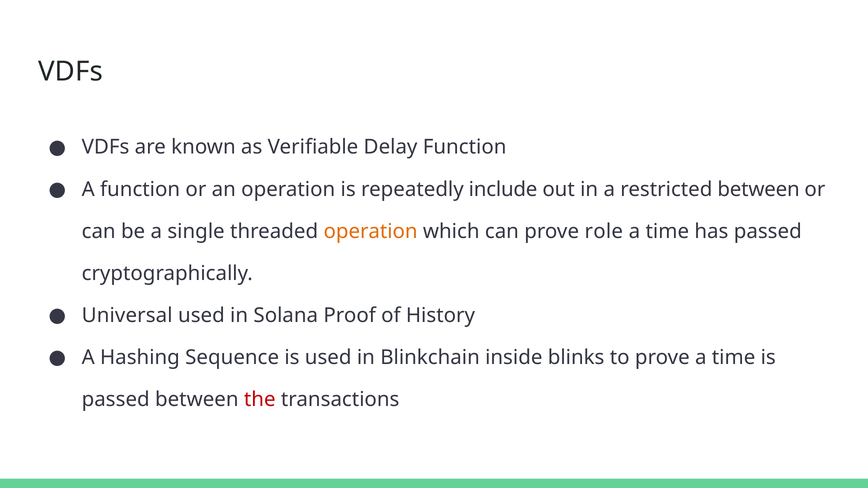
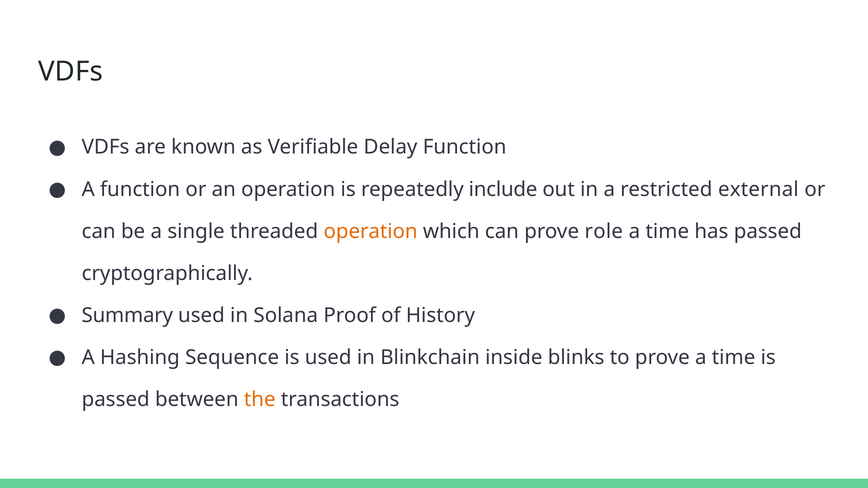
restricted between: between -> external
Universal: Universal -> Summary
the colour: red -> orange
